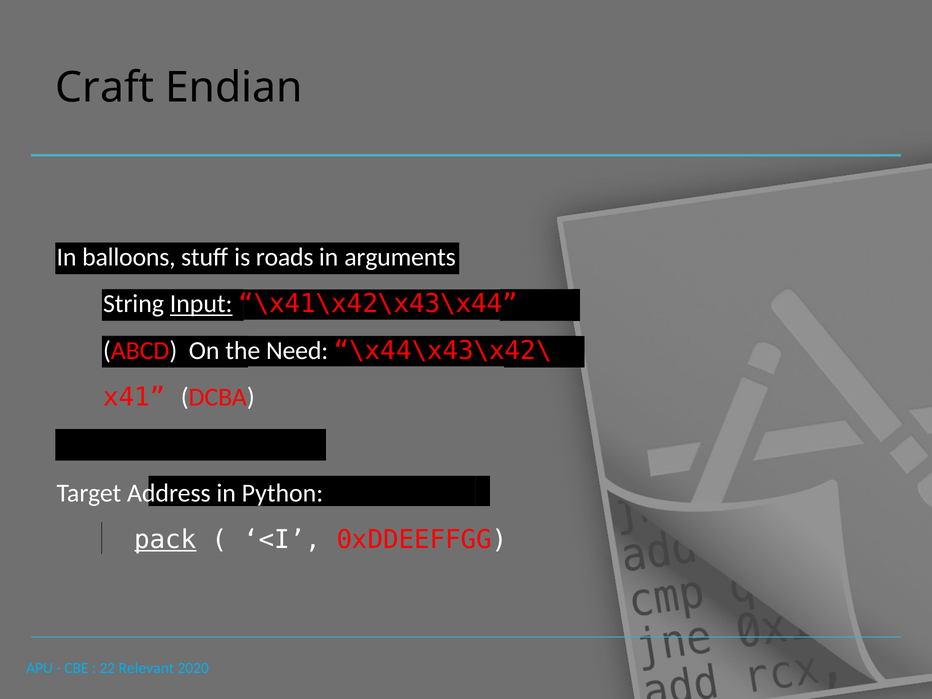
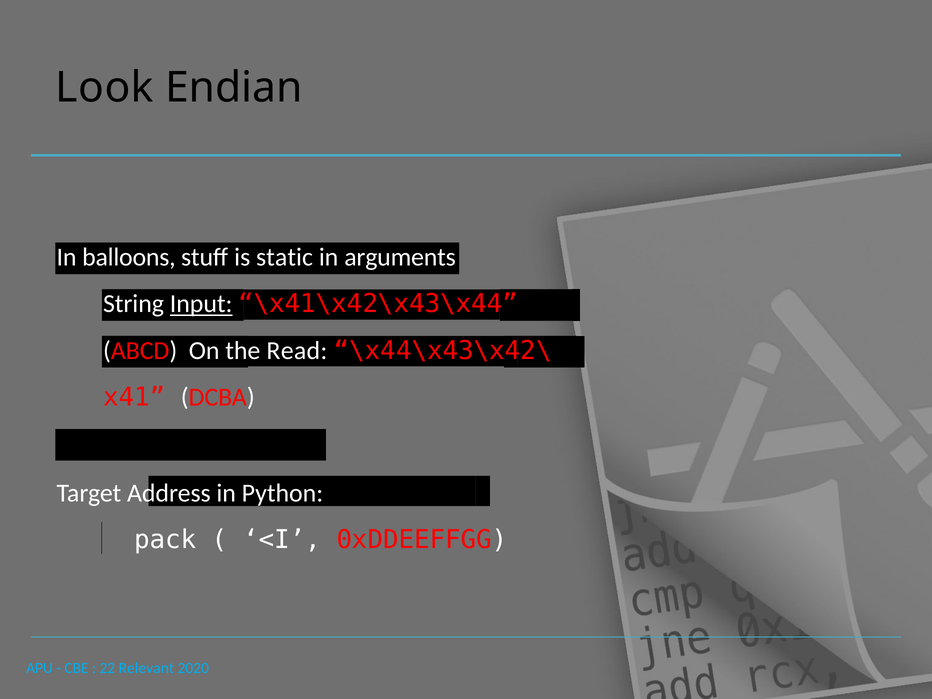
Craft: Craft -> Look
roads: roads -> static
Need: Need -> Read
pack underline: present -> none
